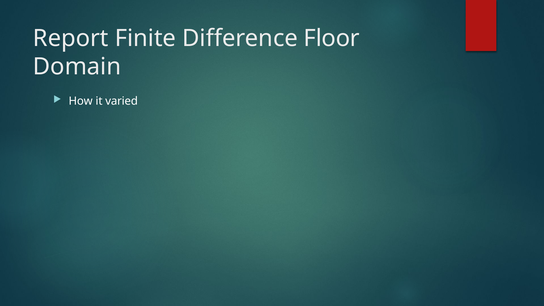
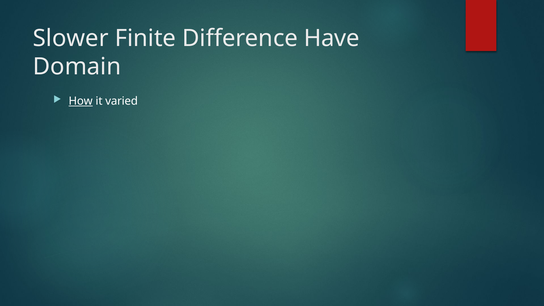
Report: Report -> Slower
Floor: Floor -> Have
How underline: none -> present
